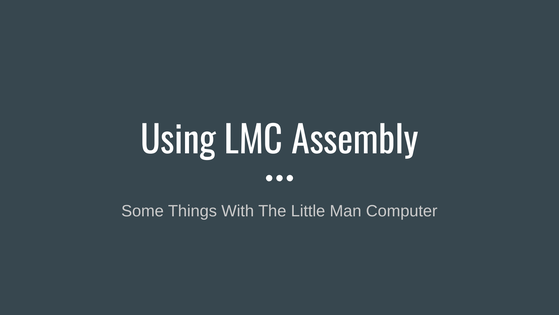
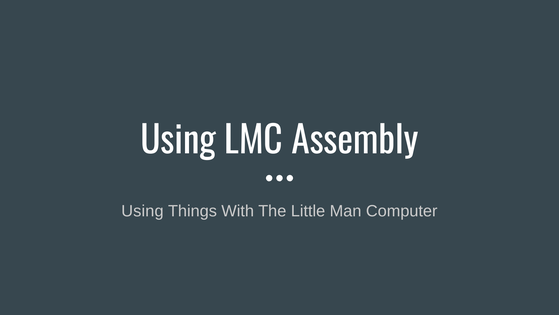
Some at (143, 211): Some -> Using
